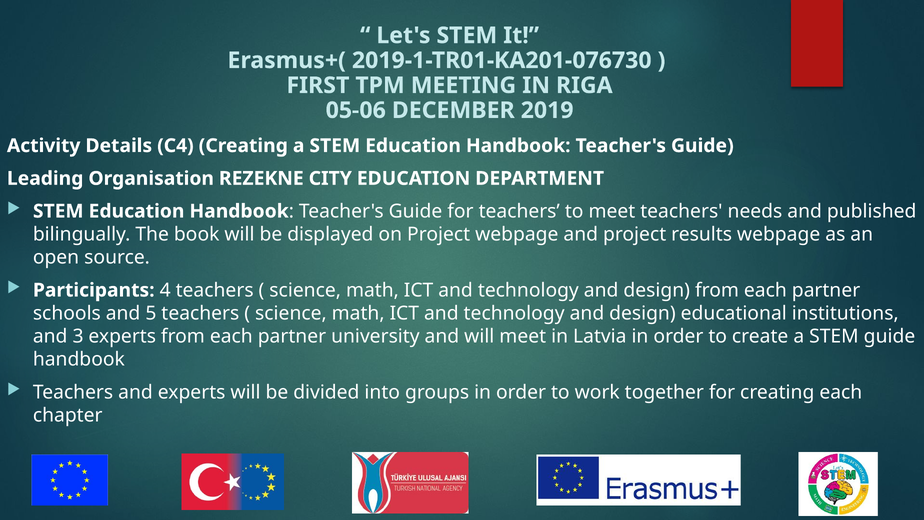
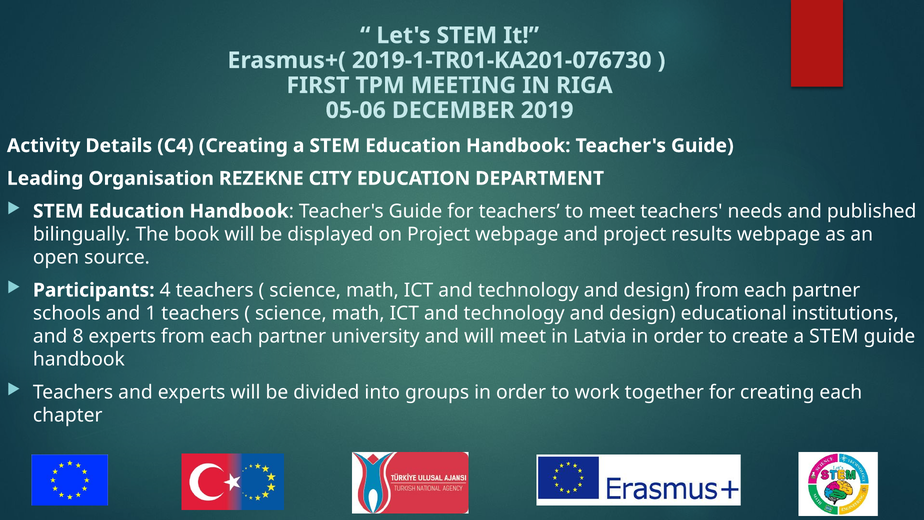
5: 5 -> 1
3: 3 -> 8
